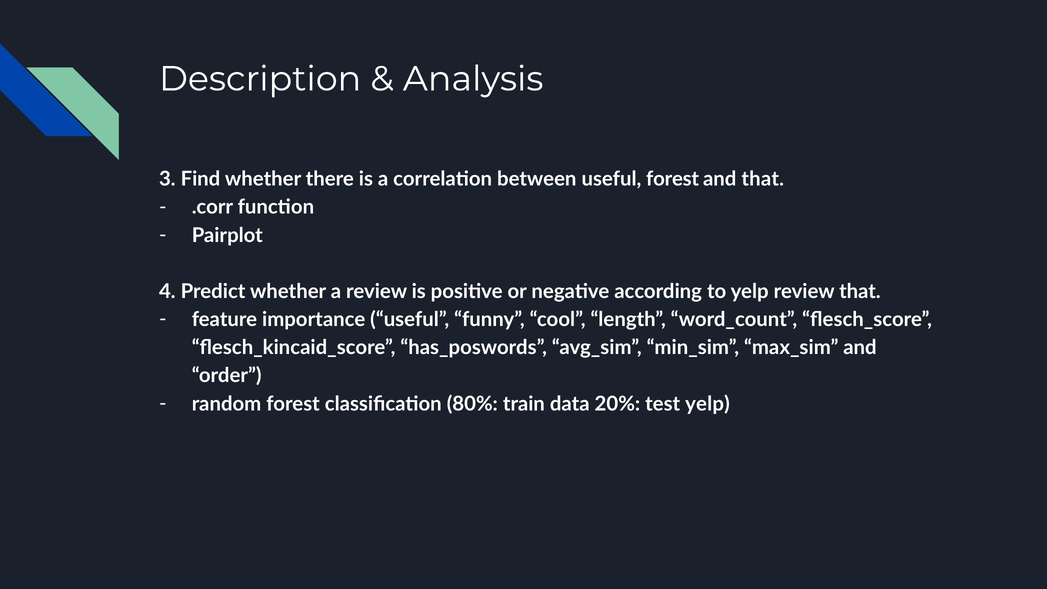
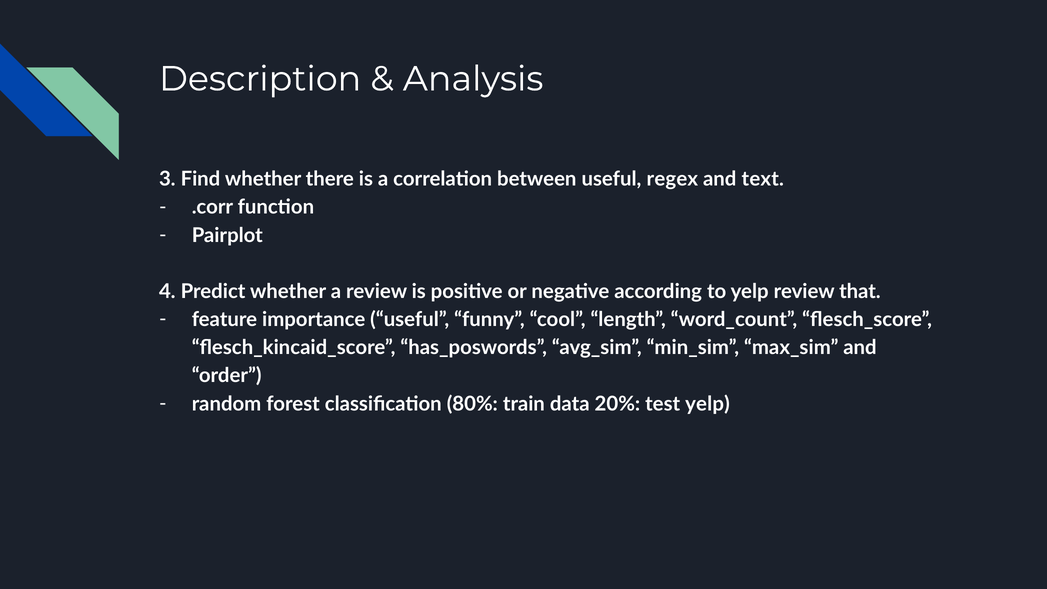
useful forest: forest -> regex
and that: that -> text
